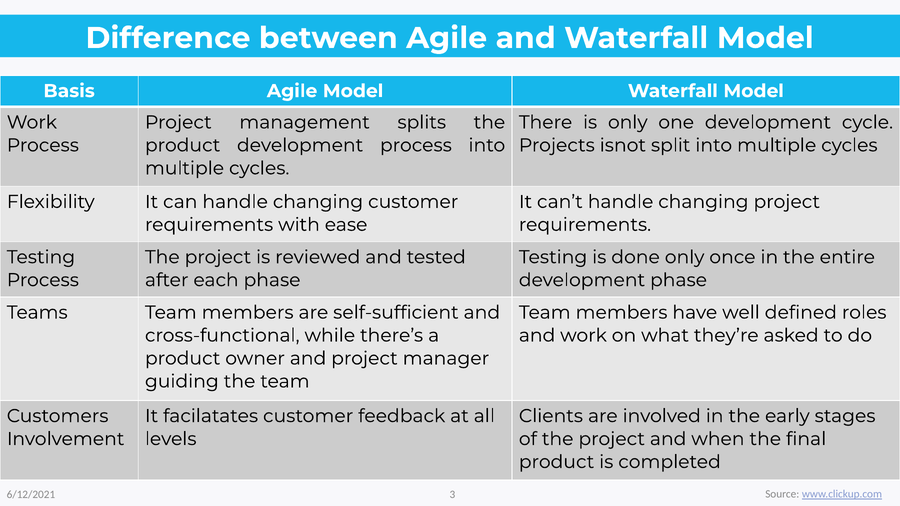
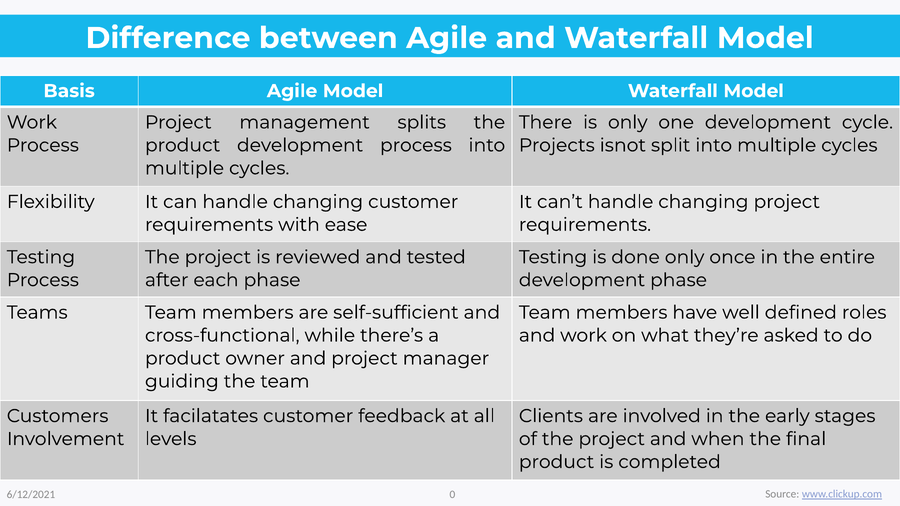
3: 3 -> 0
